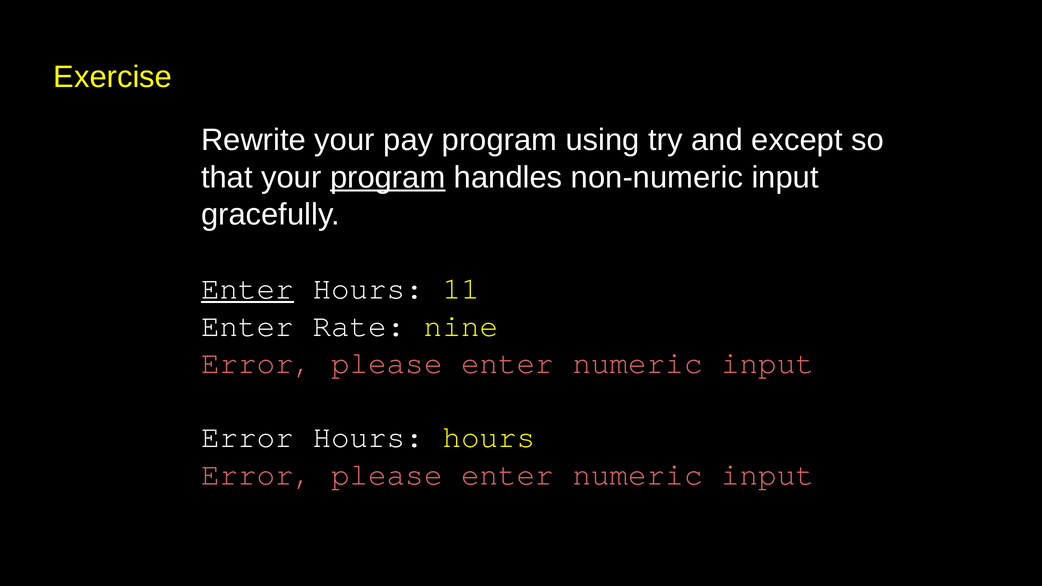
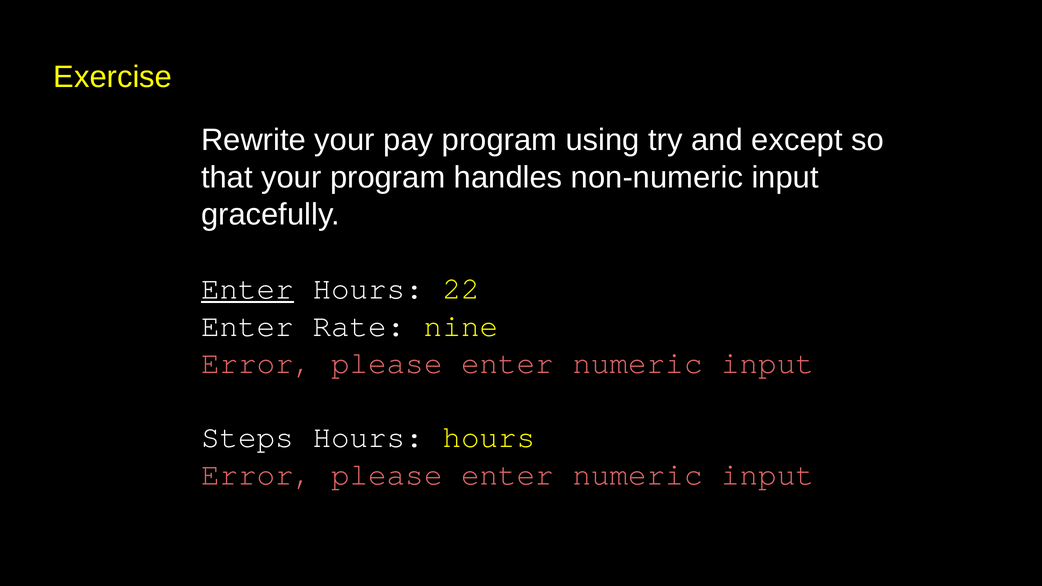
program at (388, 177) underline: present -> none
11: 11 -> 22
Error at (247, 437): Error -> Steps
